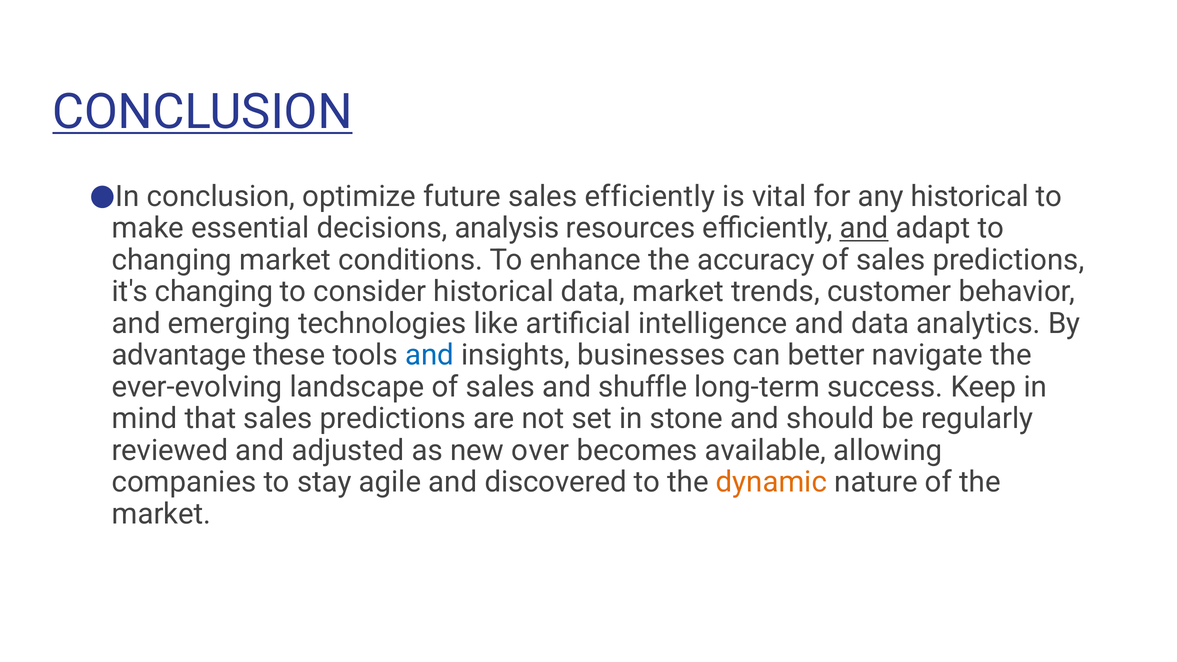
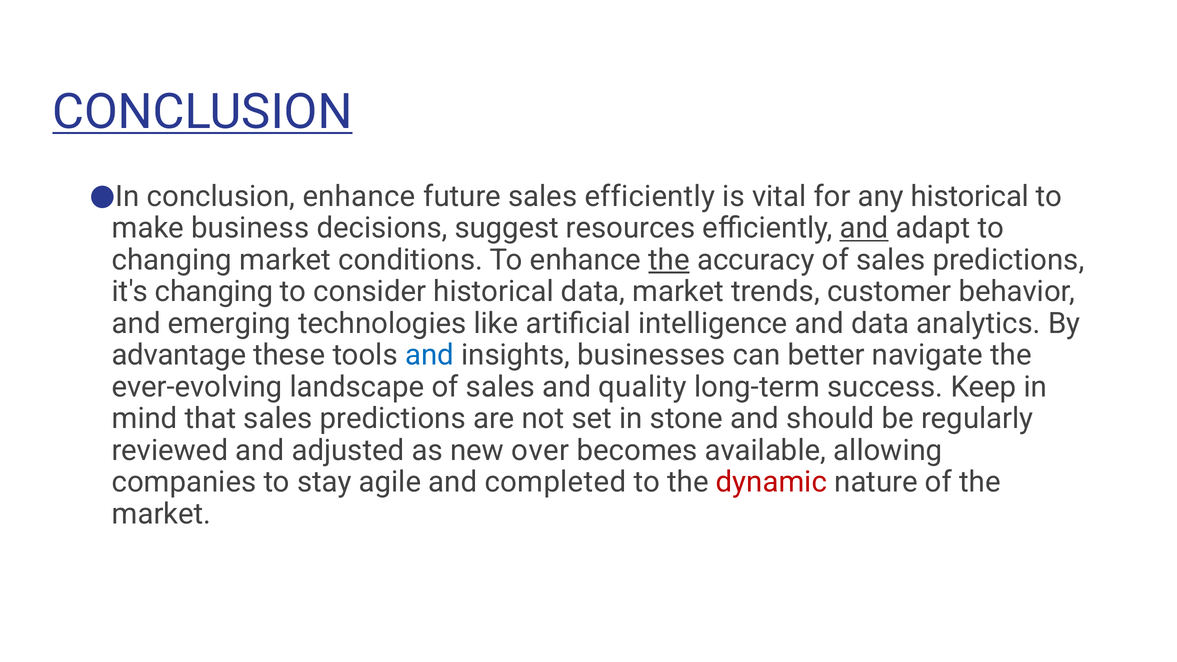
conclusion optimize: optimize -> enhance
essential: essential -> business
analysis: analysis -> suggest
the at (669, 260) underline: none -> present
shuffle: shuffle -> quality
discovered: discovered -> completed
dynamic colour: orange -> red
